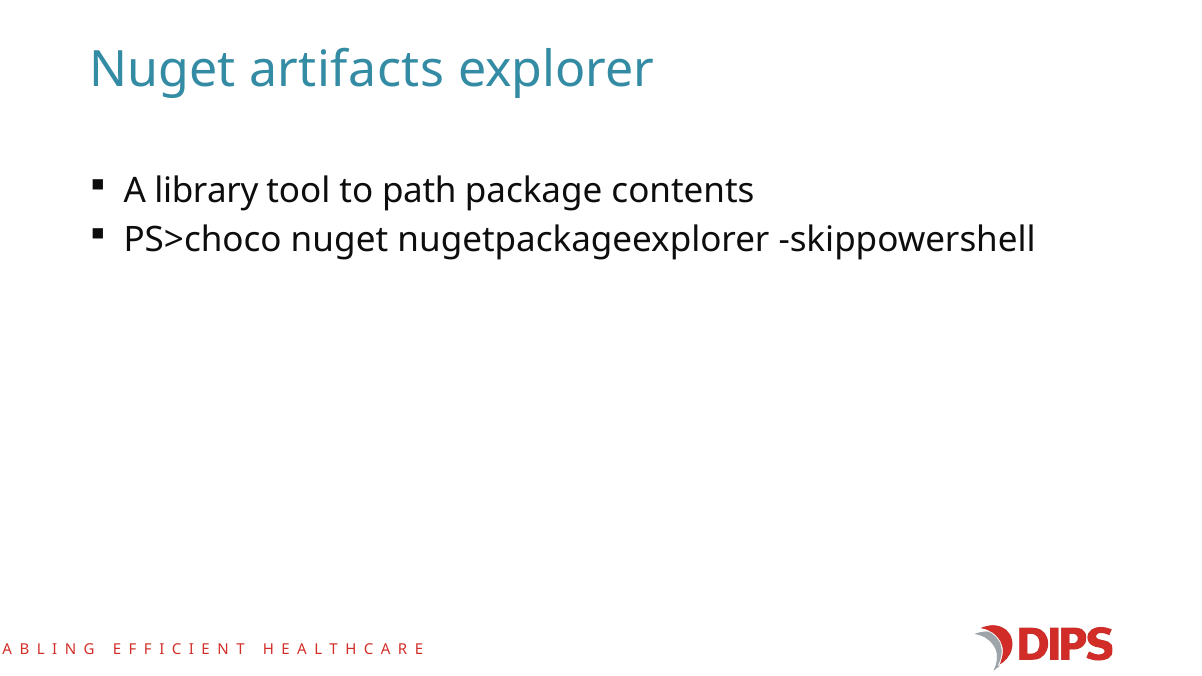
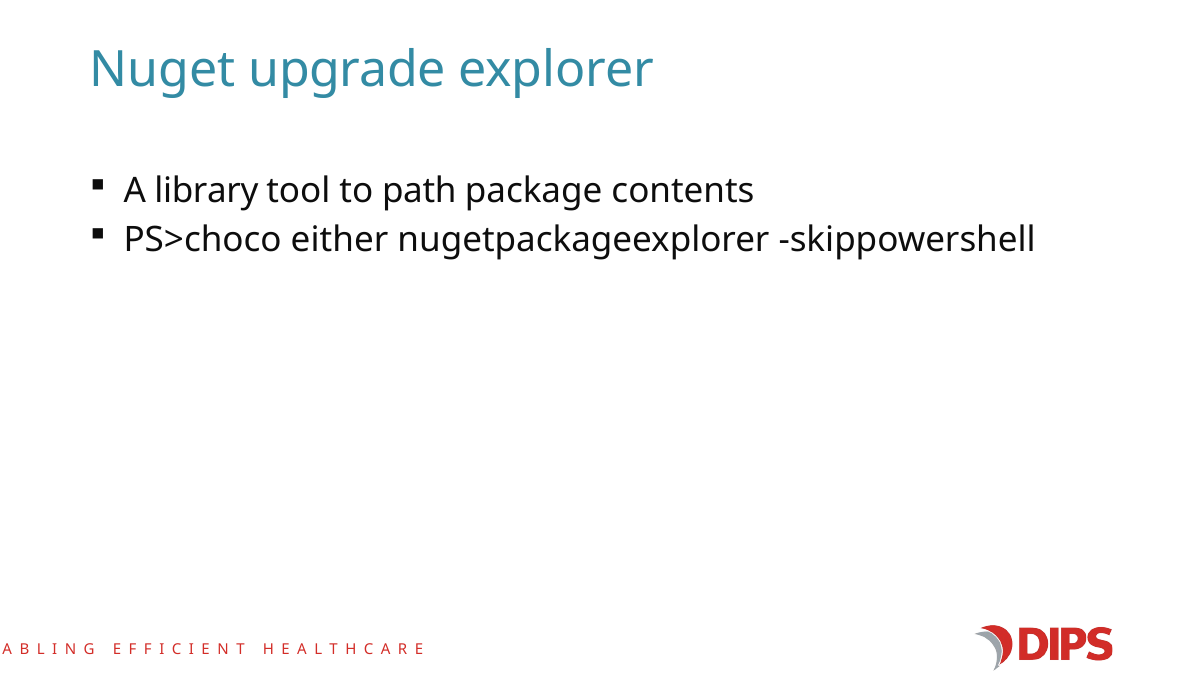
artifacts: artifacts -> upgrade
PS>choco nuget: nuget -> either
